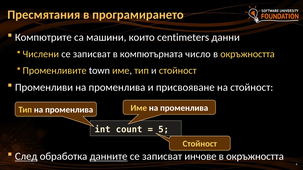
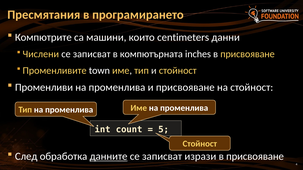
число: число -> inches
окръжността at (248, 54): окръжността -> присвояване
След underline: present -> none
инчове: инчове -> изрази
окръжността at (255, 157): окръжността -> присвояване
